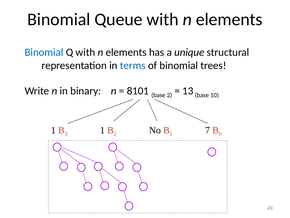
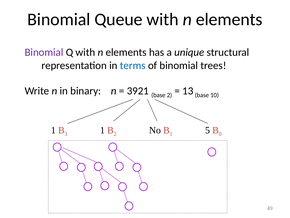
Binomial at (44, 52) colour: blue -> purple
8101: 8101 -> 3921
7: 7 -> 5
